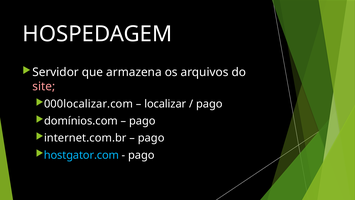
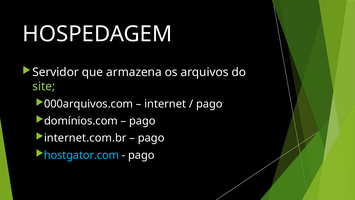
site colour: pink -> light green
000localizar.com: 000localizar.com -> 000arquivos.com
localizar: localizar -> internet
